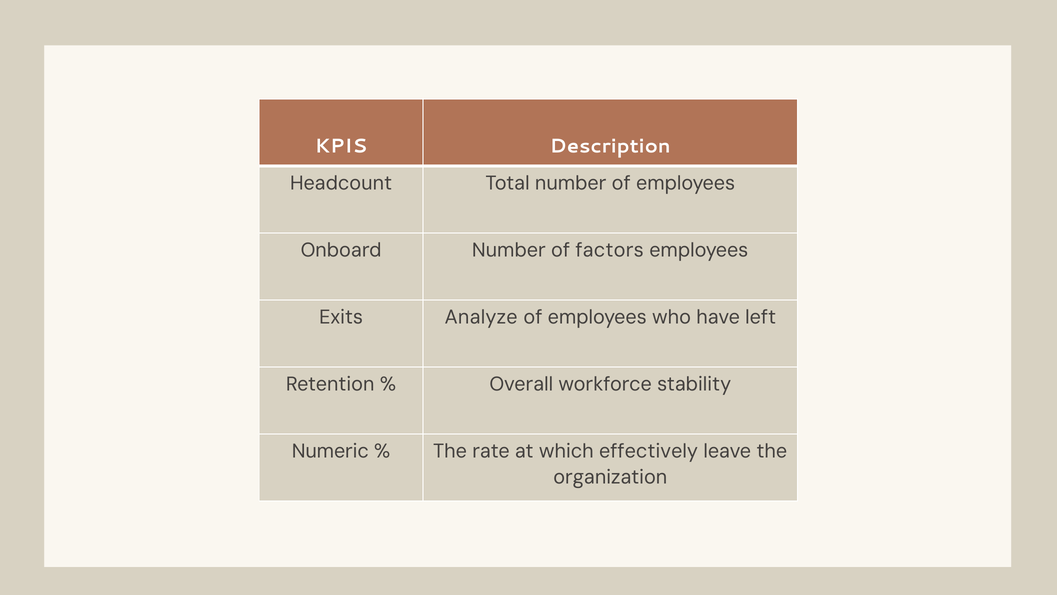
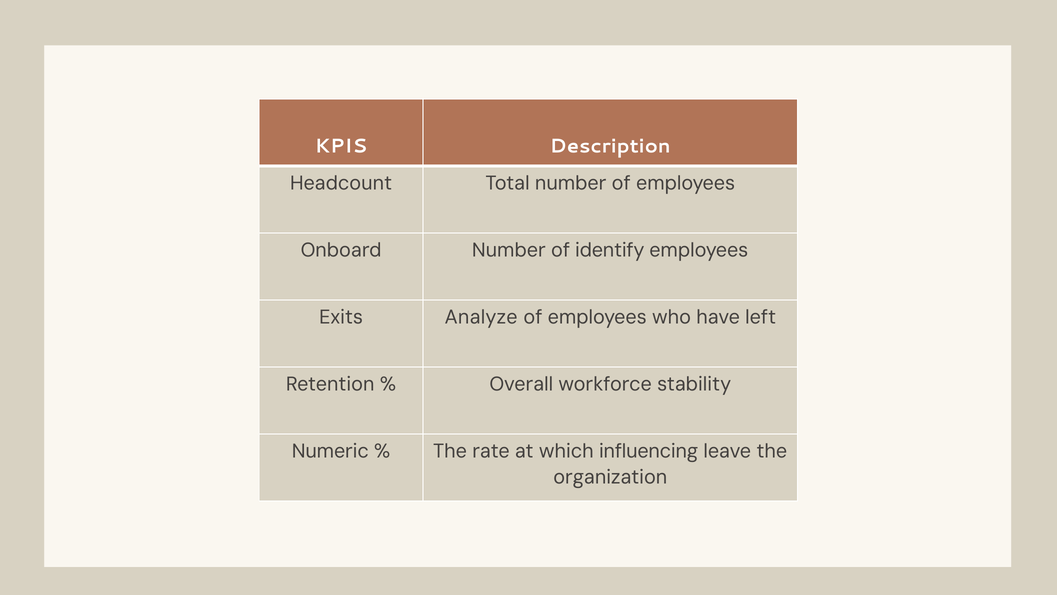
factors: factors -> identify
effectively: effectively -> influencing
